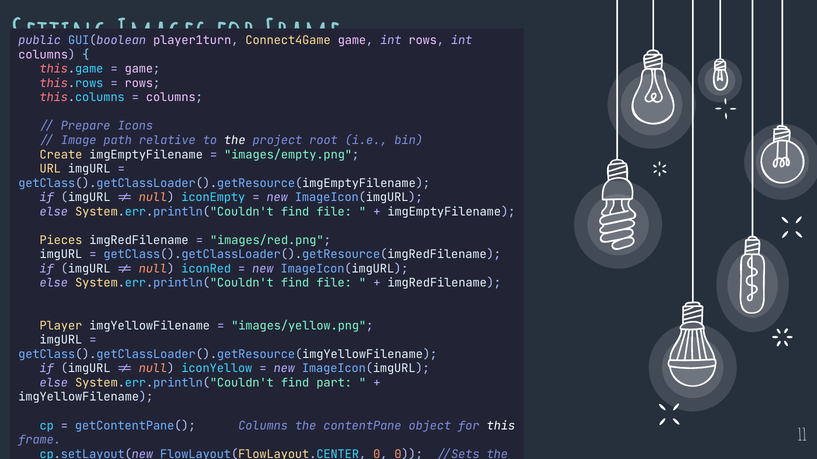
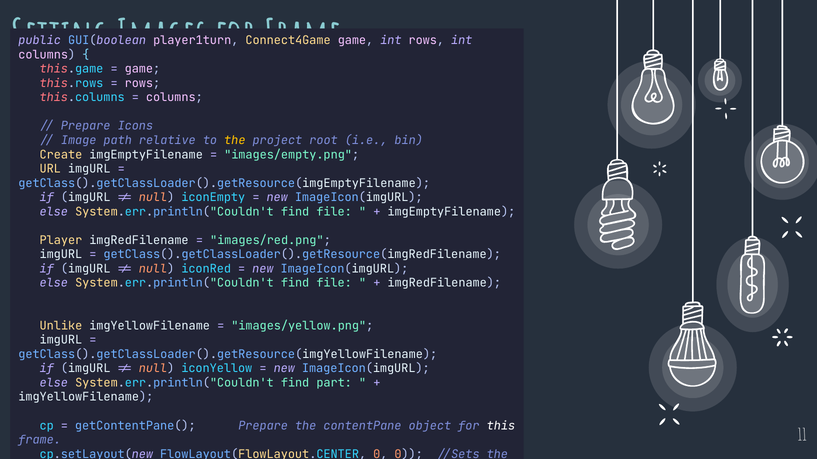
the at (235, 140) colour: white -> yellow
Pieces: Pieces -> Player
Player: Player -> Unlike
//Columns: //Columns -> //Prepare
